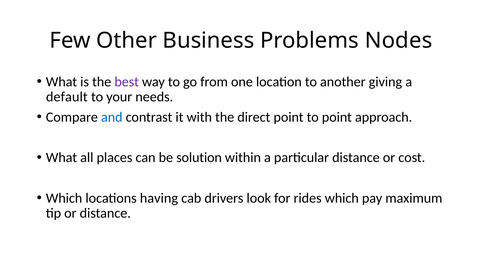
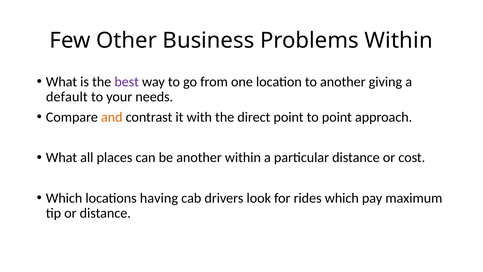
Problems Nodes: Nodes -> Within
and colour: blue -> orange
be solution: solution -> another
